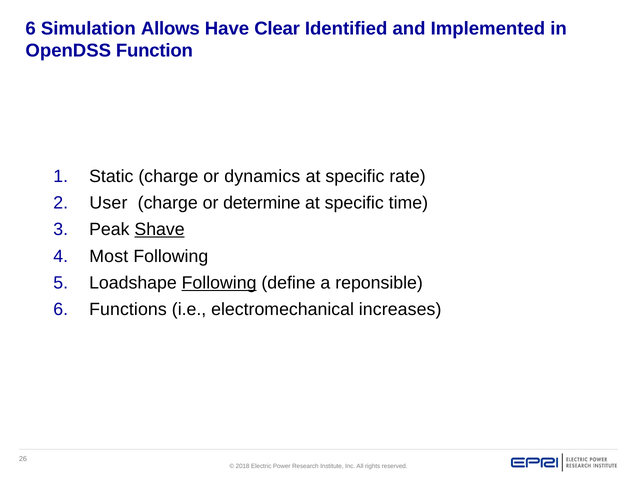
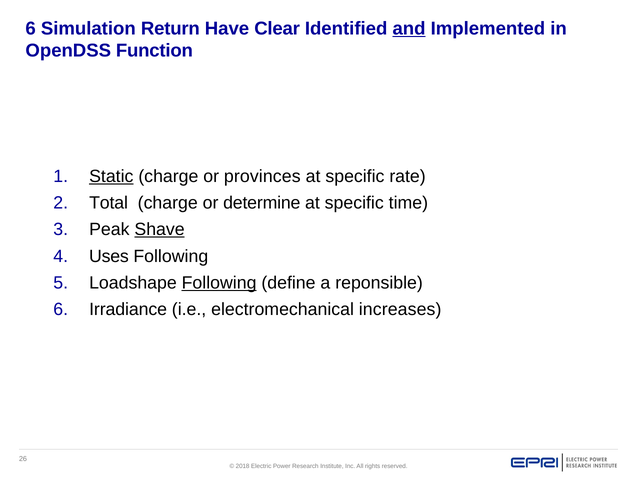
Allows: Allows -> Return
and underline: none -> present
Static underline: none -> present
dynamics: dynamics -> provinces
User: User -> Total
Most: Most -> Uses
Functions: Functions -> Irradiance
